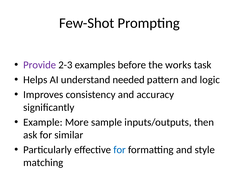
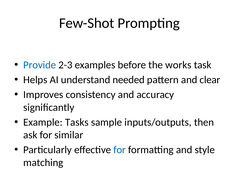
Provide colour: purple -> blue
logic: logic -> clear
More: More -> Tasks
